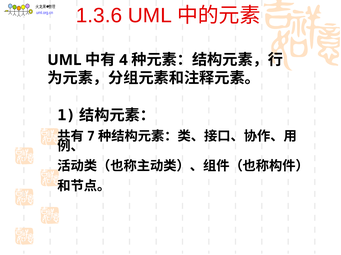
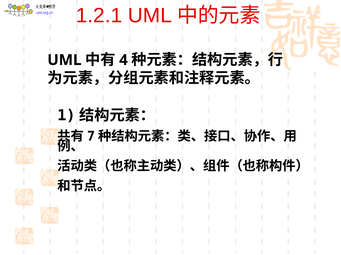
1.3.6: 1.3.6 -> 1.2.1
